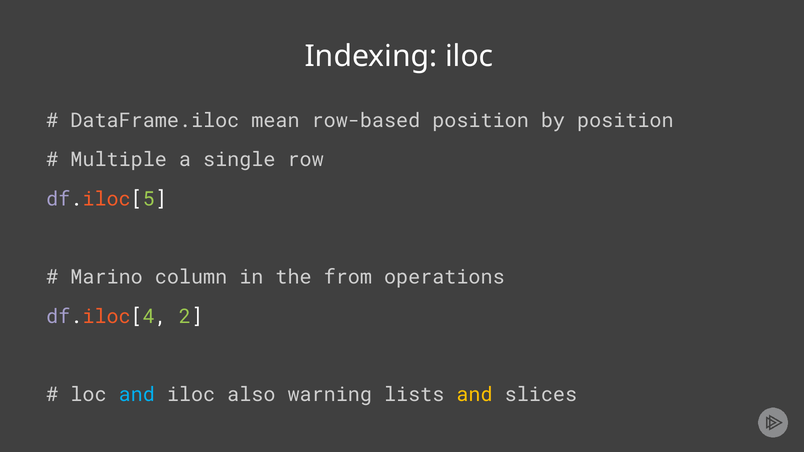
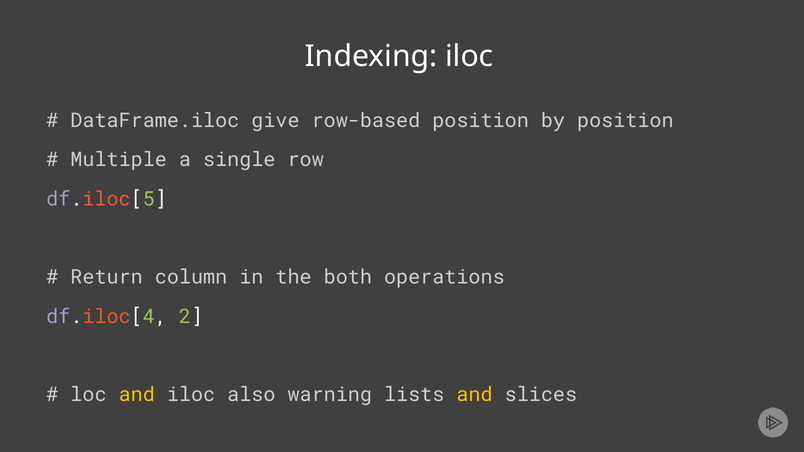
mean: mean -> give
Marino: Marino -> Return
from: from -> both
and at (137, 395) colour: light blue -> yellow
